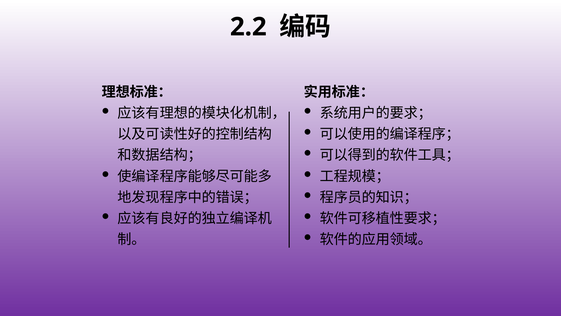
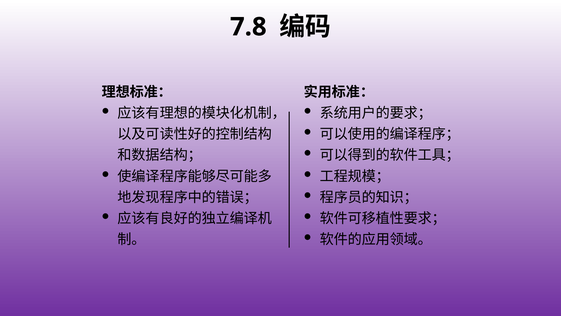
2.2: 2.2 -> 7.8
